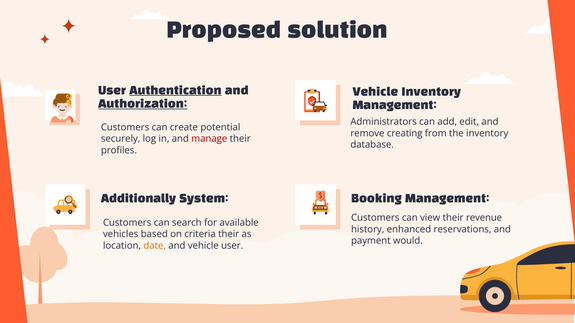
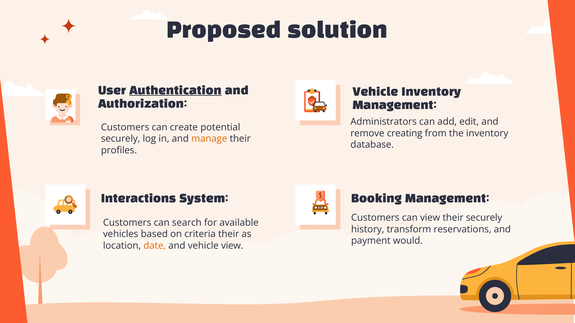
Authorization underline: present -> none
manage colour: red -> orange
Additionally: Additionally -> Interactions
their revenue: revenue -> securely
enhanced: enhanced -> transform
vehicle user: user -> view
